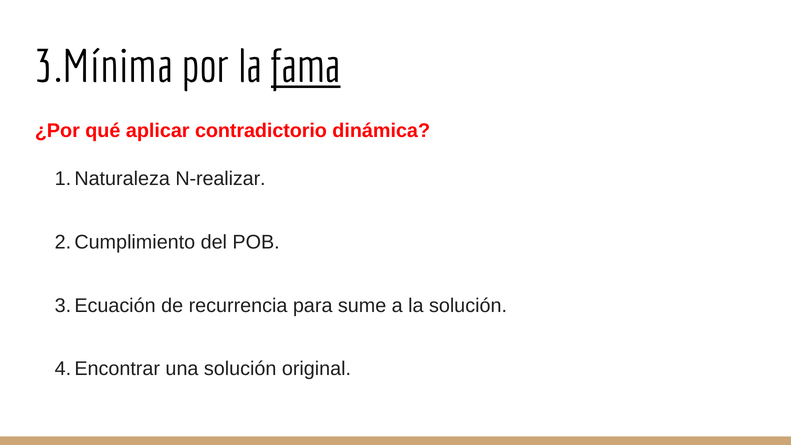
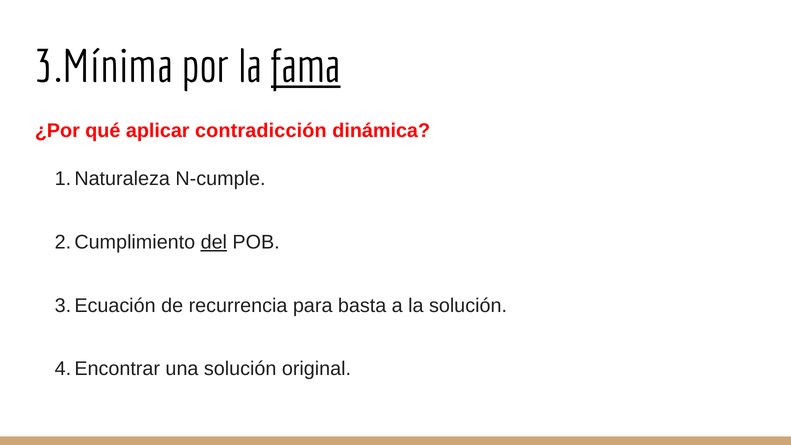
contradictorio: contradictorio -> contradicción
N-realizar: N-realizar -> N-cumple
del underline: none -> present
sume: sume -> basta
